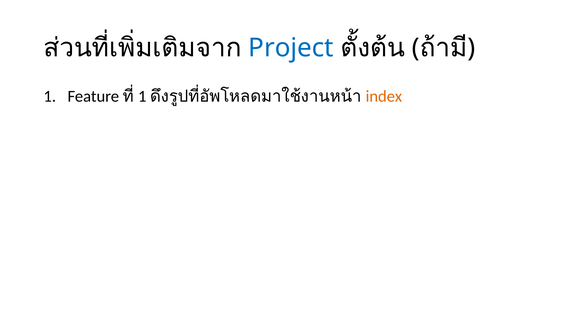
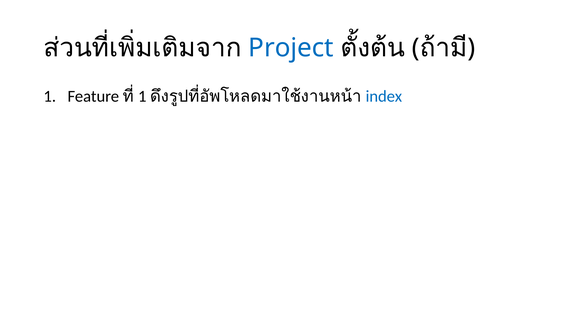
index colour: orange -> blue
